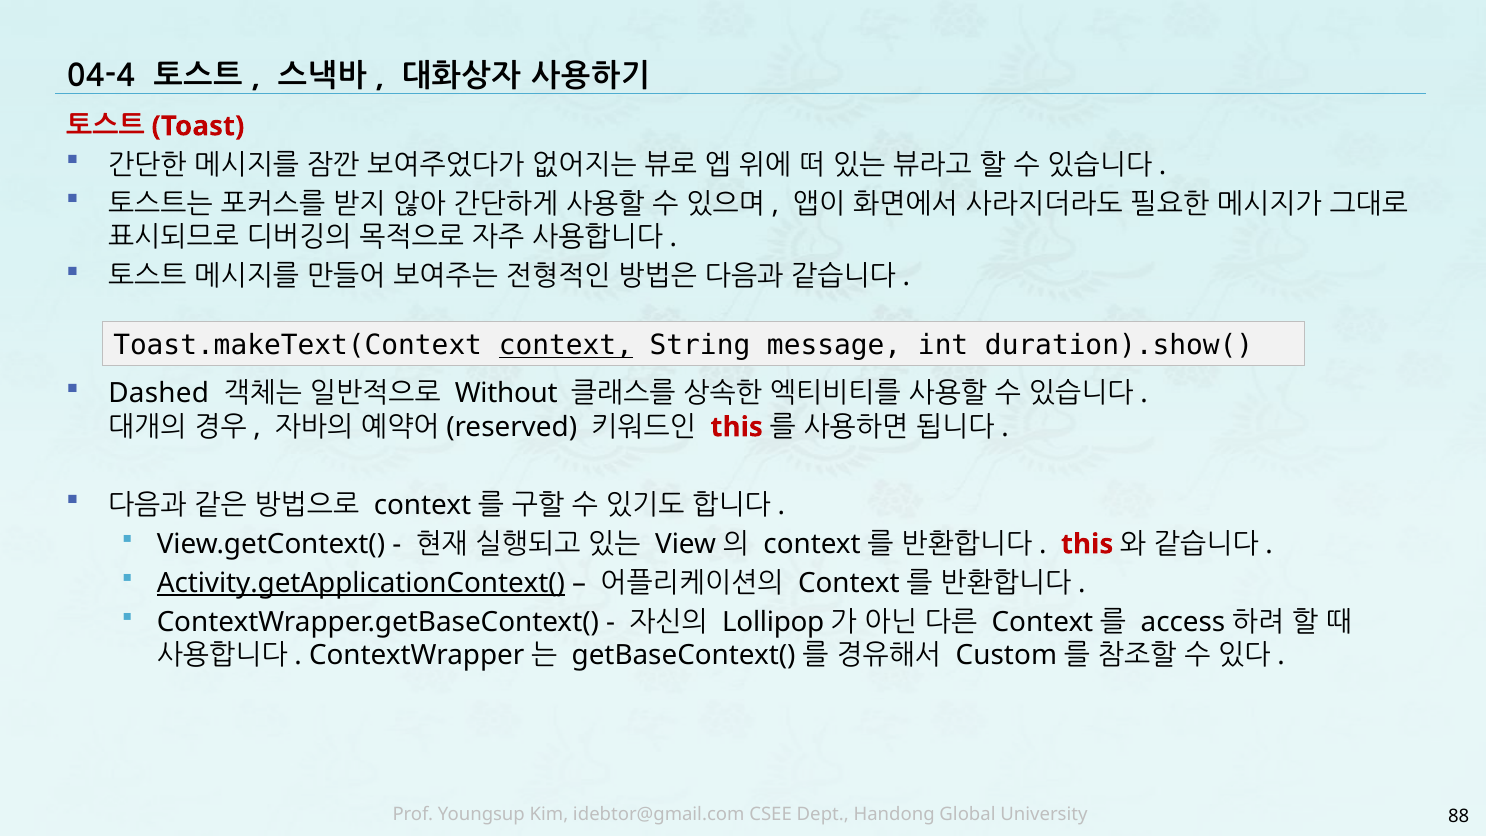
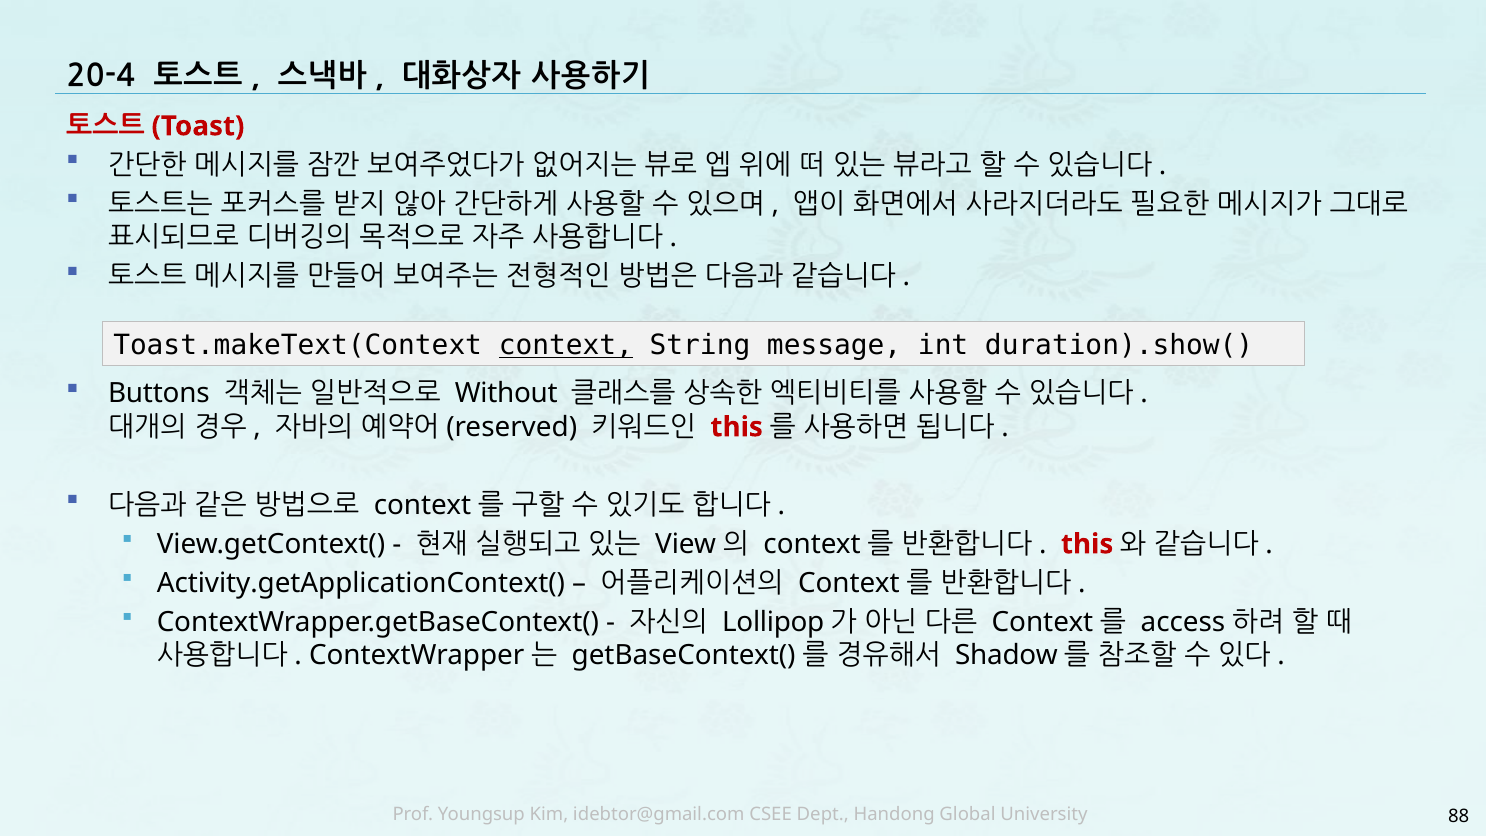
04-4: 04-4 -> 20-4
Dashed: Dashed -> Buttons
Activity.getApplicationContext( underline: present -> none
Custom: Custom -> Shadow
